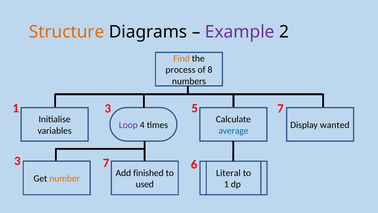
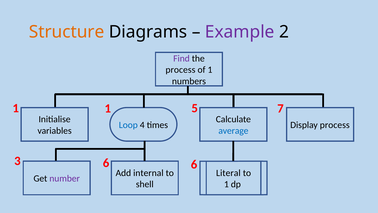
Find colour: orange -> purple
of 8: 8 -> 1
1 3: 3 -> 1
Loop colour: purple -> blue
Display wanted: wanted -> process
3 7: 7 -> 6
finished: finished -> internal
number colour: orange -> purple
used: used -> shell
